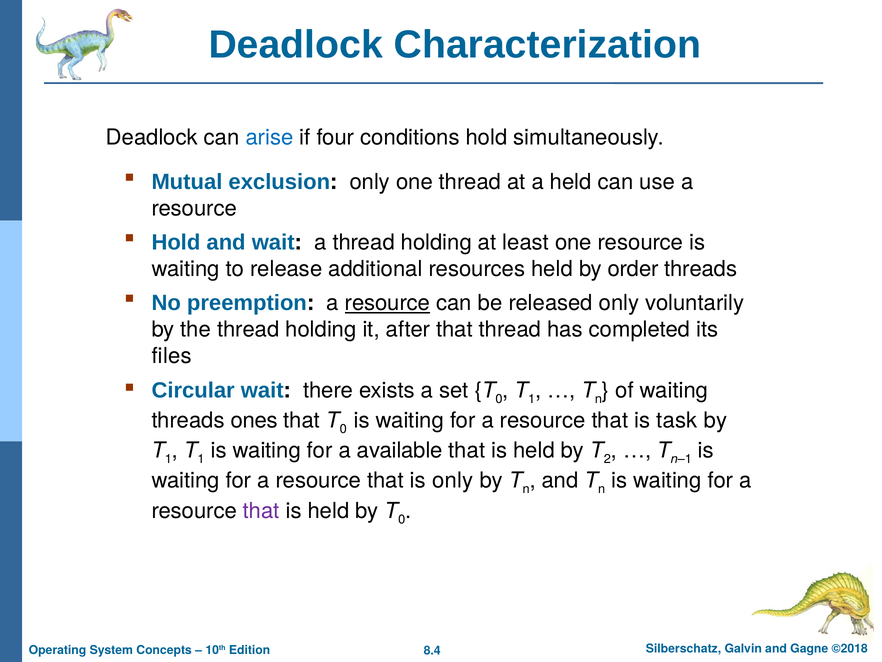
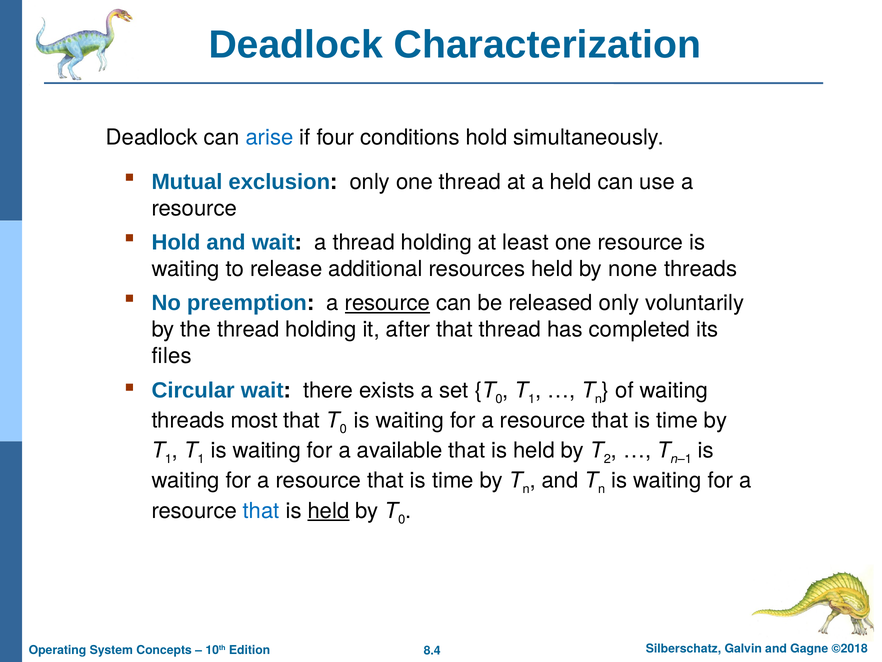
order: order -> none
ones: ones -> most
task at (677, 420): task -> time
only at (453, 480): only -> time
that at (261, 510) colour: purple -> blue
held at (329, 510) underline: none -> present
